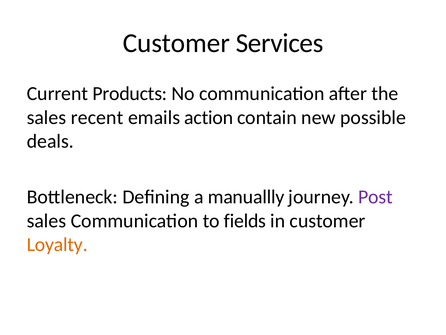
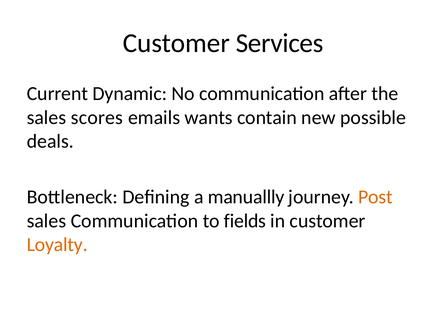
Products: Products -> Dynamic
recent: recent -> scores
action: action -> wants
Post colour: purple -> orange
